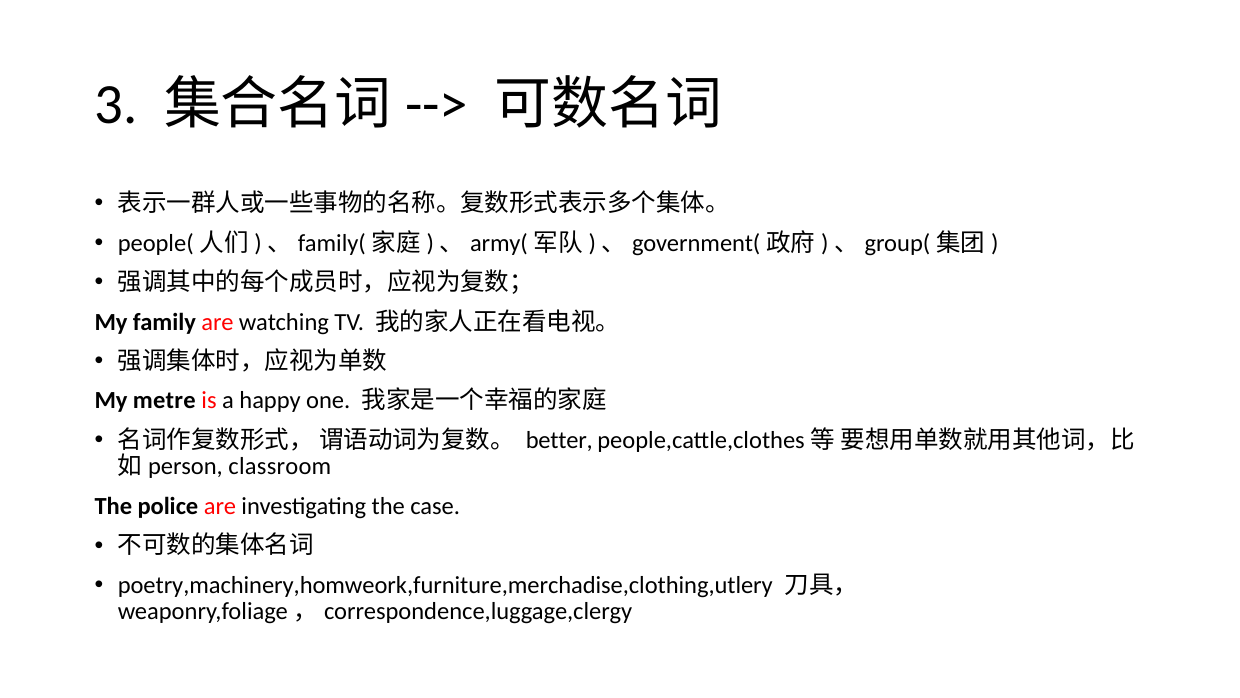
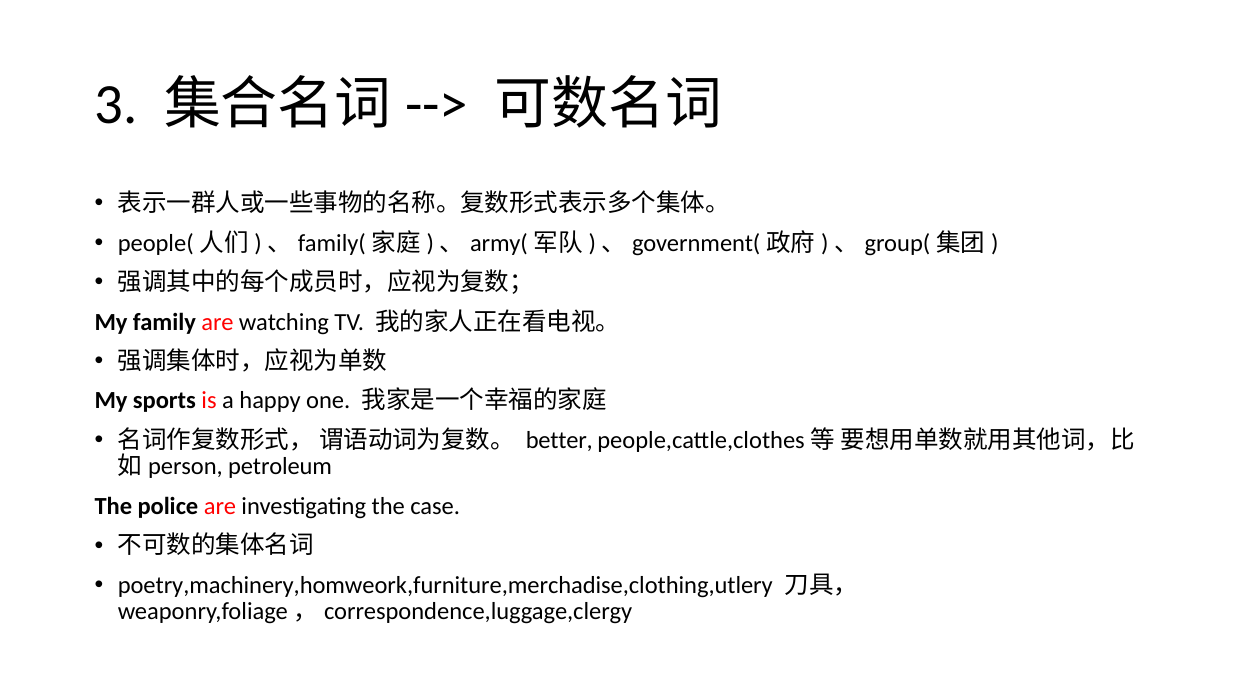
metre: metre -> sports
classroom: classroom -> petroleum
